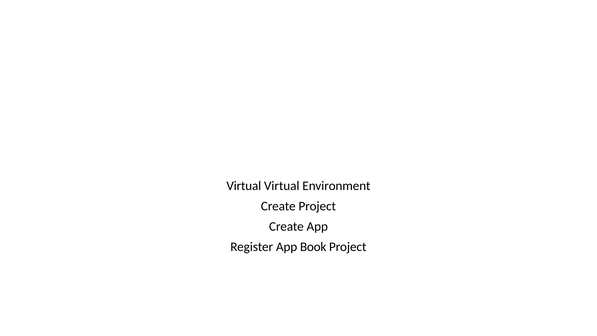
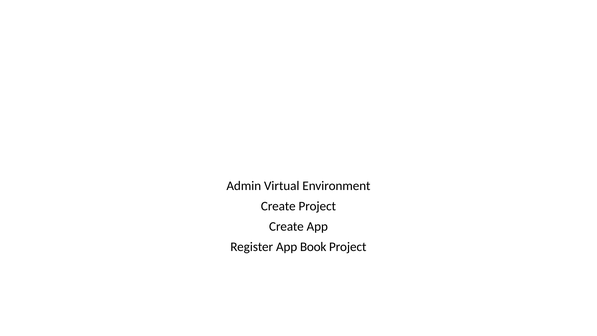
Virtual at (244, 186): Virtual -> Admin
